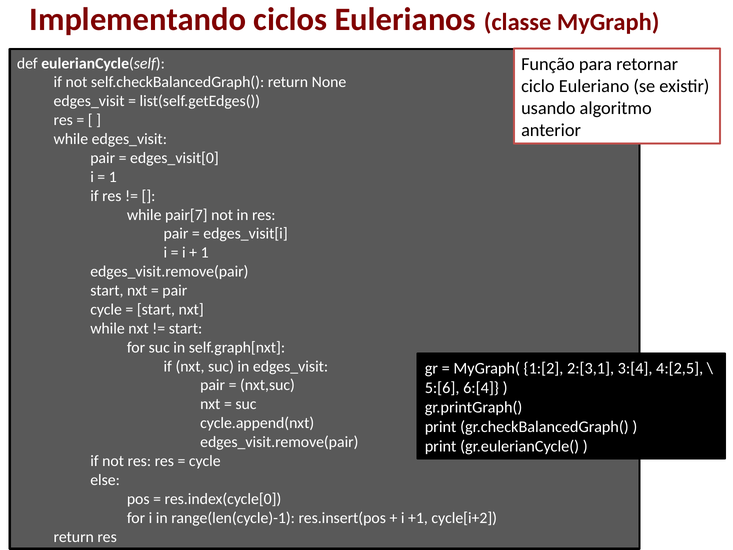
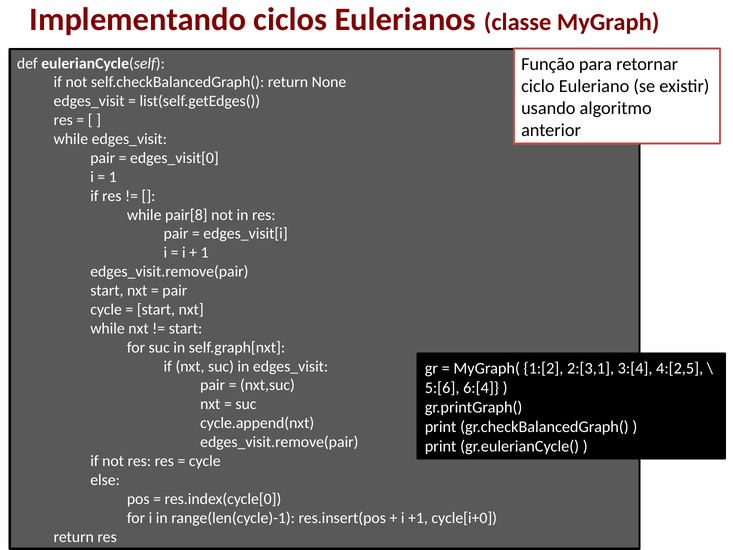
pair[7: pair[7 -> pair[8
cycle[i+2: cycle[i+2 -> cycle[i+0
